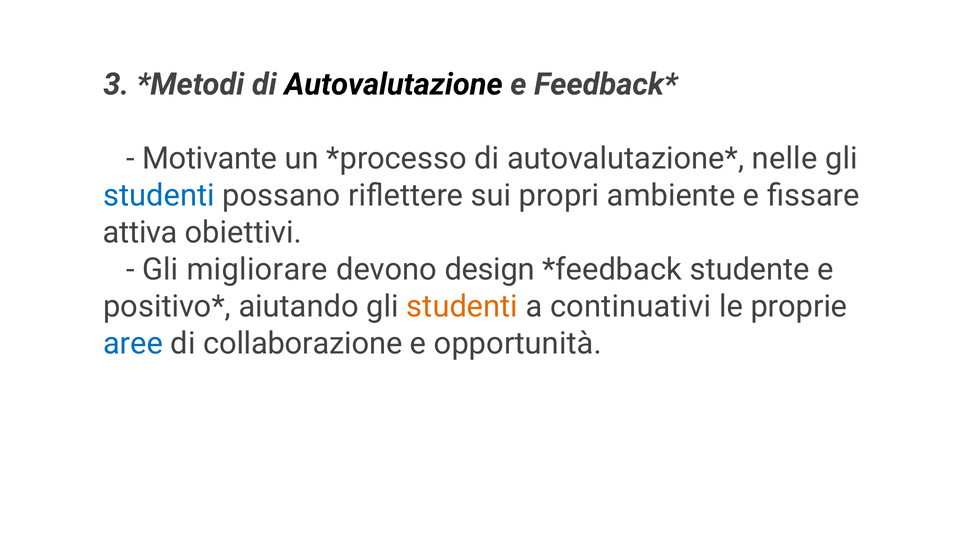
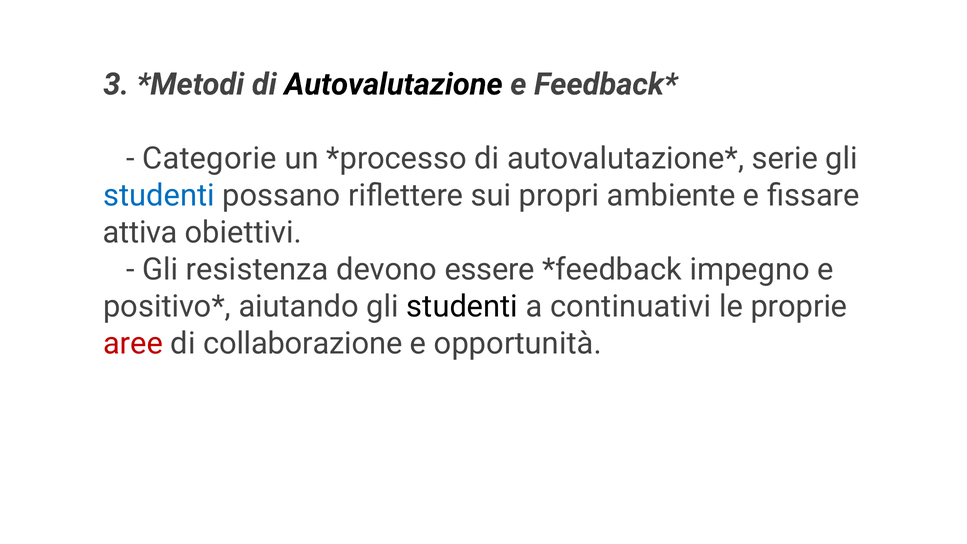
Motivante: Motivante -> Categorie
nelle: nelle -> serie
migliorare: migliorare -> resistenza
design: design -> essere
studente: studente -> impegno
studenti at (462, 307) colour: orange -> black
aree colour: blue -> red
